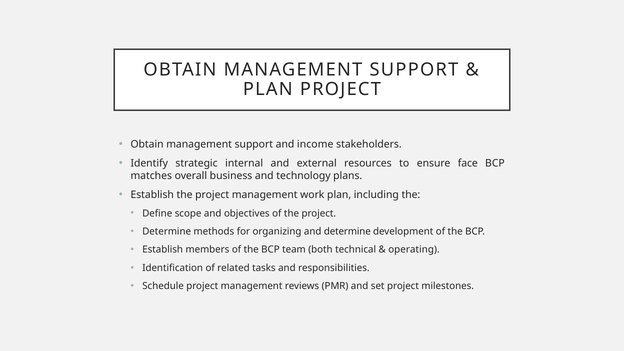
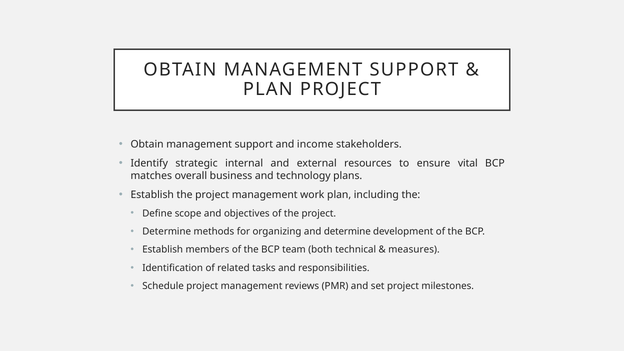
face: face -> vital
operating: operating -> measures
